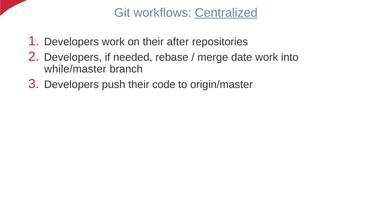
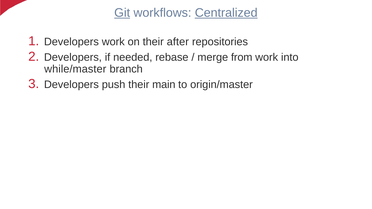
Git underline: none -> present
date: date -> from
code: code -> main
